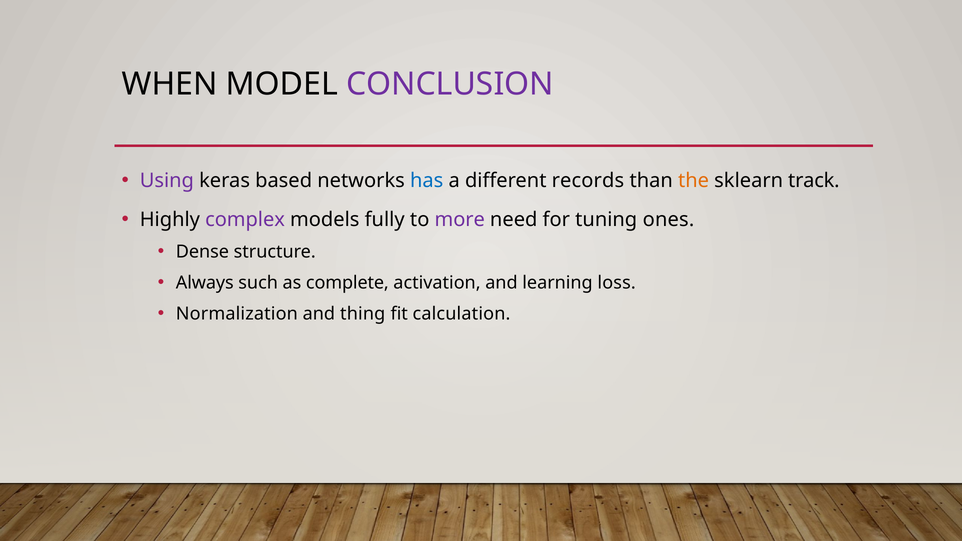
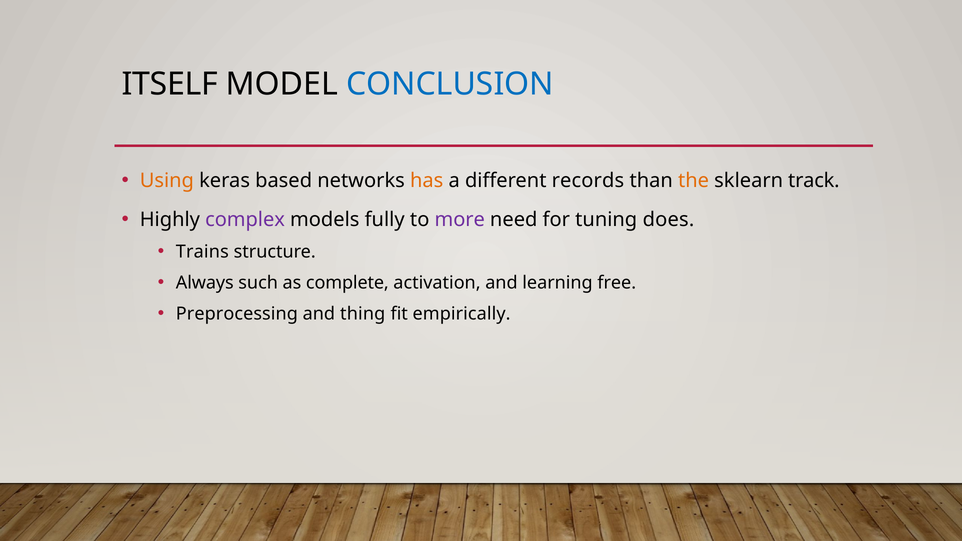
WHEN: WHEN -> ITSELF
CONCLUSION colour: purple -> blue
Using colour: purple -> orange
has colour: blue -> orange
ones: ones -> does
Dense: Dense -> Trains
loss: loss -> free
Normalization: Normalization -> Preprocessing
calculation: calculation -> empirically
